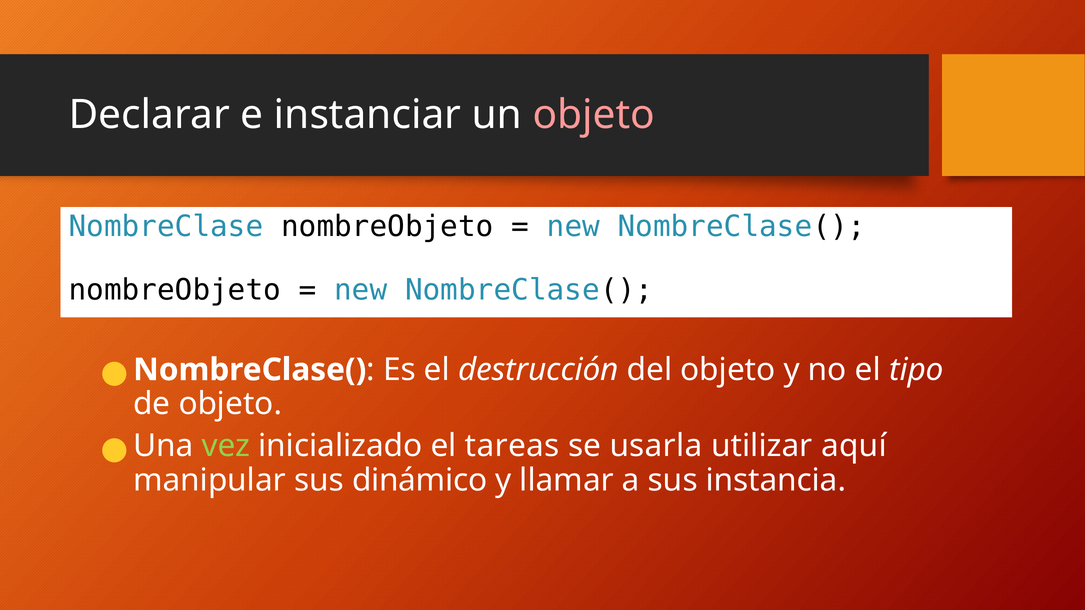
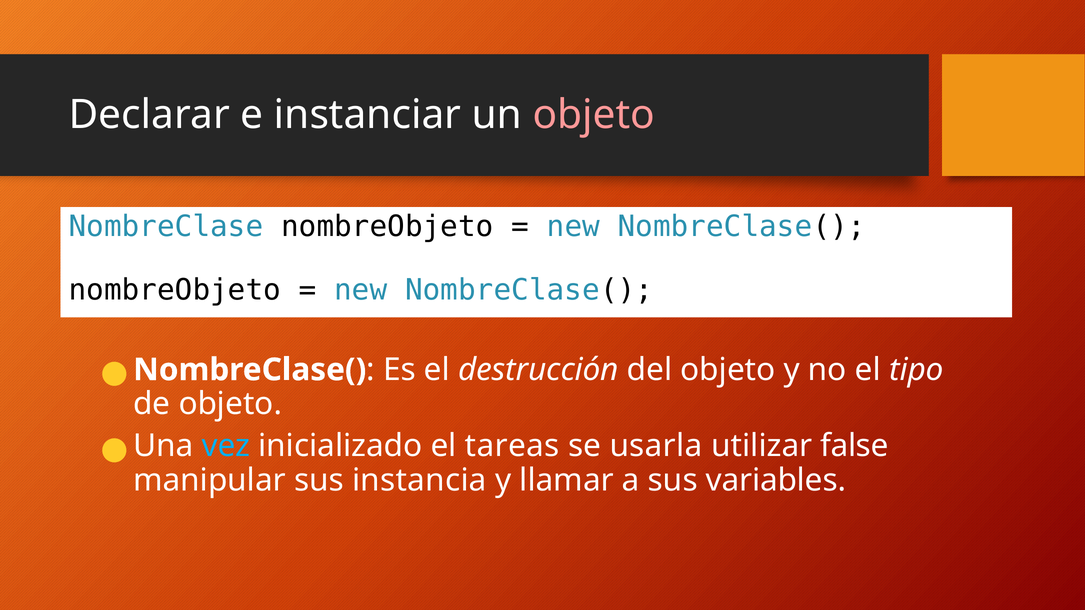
vez colour: light green -> light blue
aquí: aquí -> false
dinámico: dinámico -> instancia
instancia: instancia -> variables
